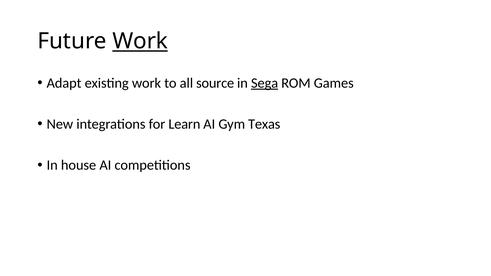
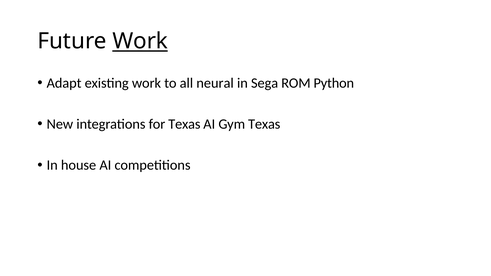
source: source -> neural
Sega underline: present -> none
Games: Games -> Python
for Learn: Learn -> Texas
